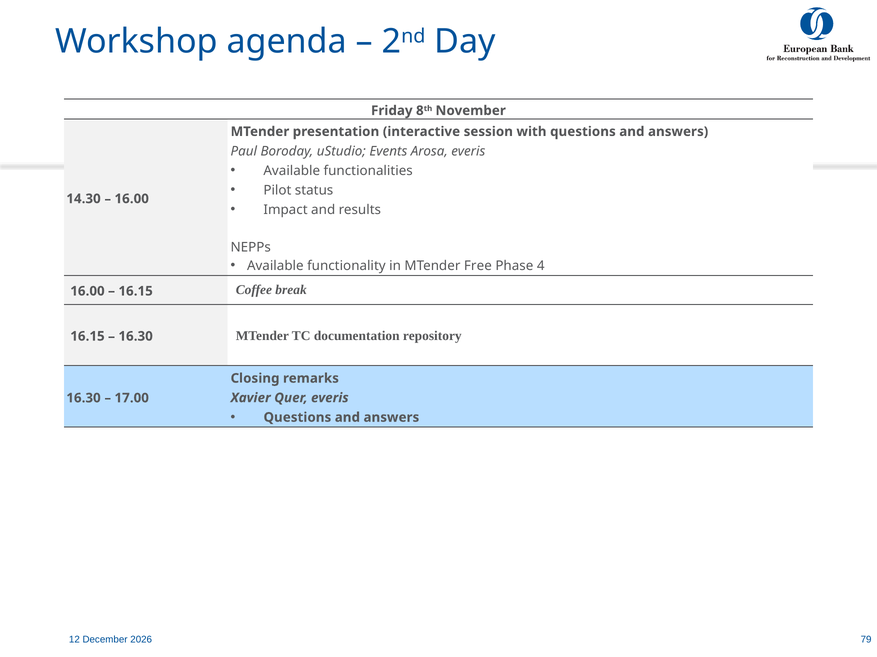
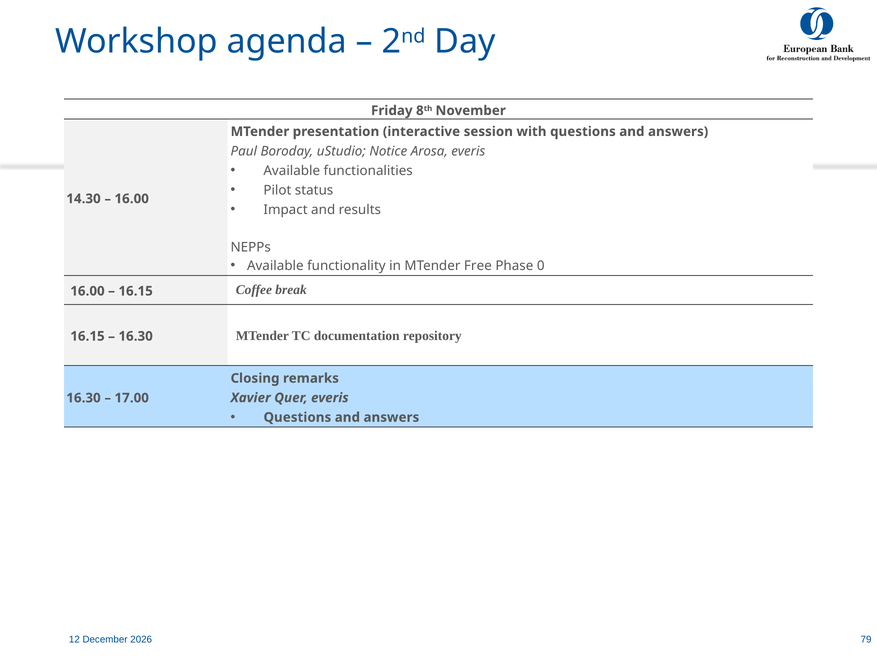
Events: Events -> Notice
4: 4 -> 0
